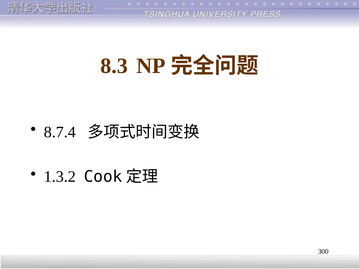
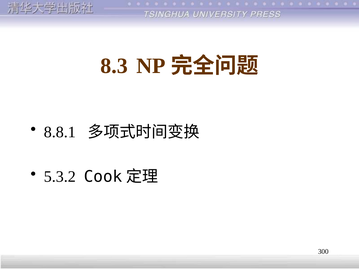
8.7.4: 8.7.4 -> 8.8.1
1.3.2: 1.3.2 -> 5.3.2
